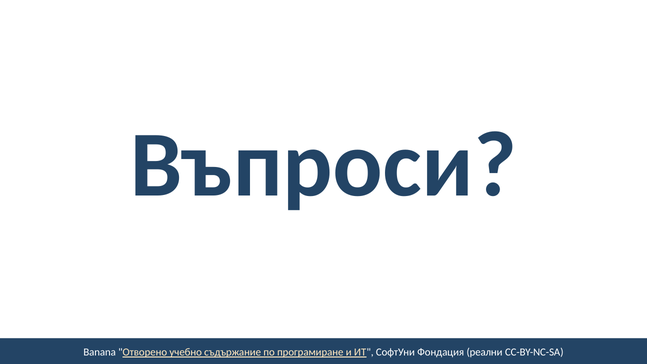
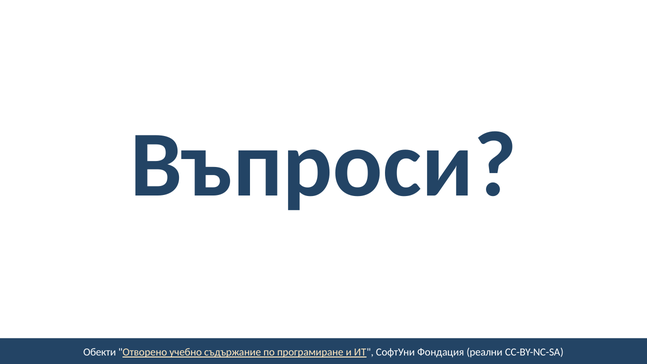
Banana: Banana -> Обекти
